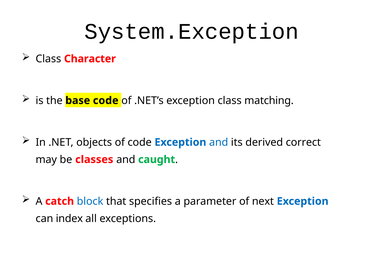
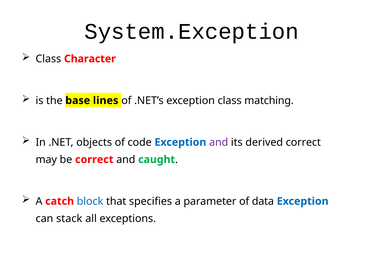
base code: code -> lines
and at (219, 142) colour: blue -> purple
be classes: classes -> correct
next: next -> data
index: index -> stack
